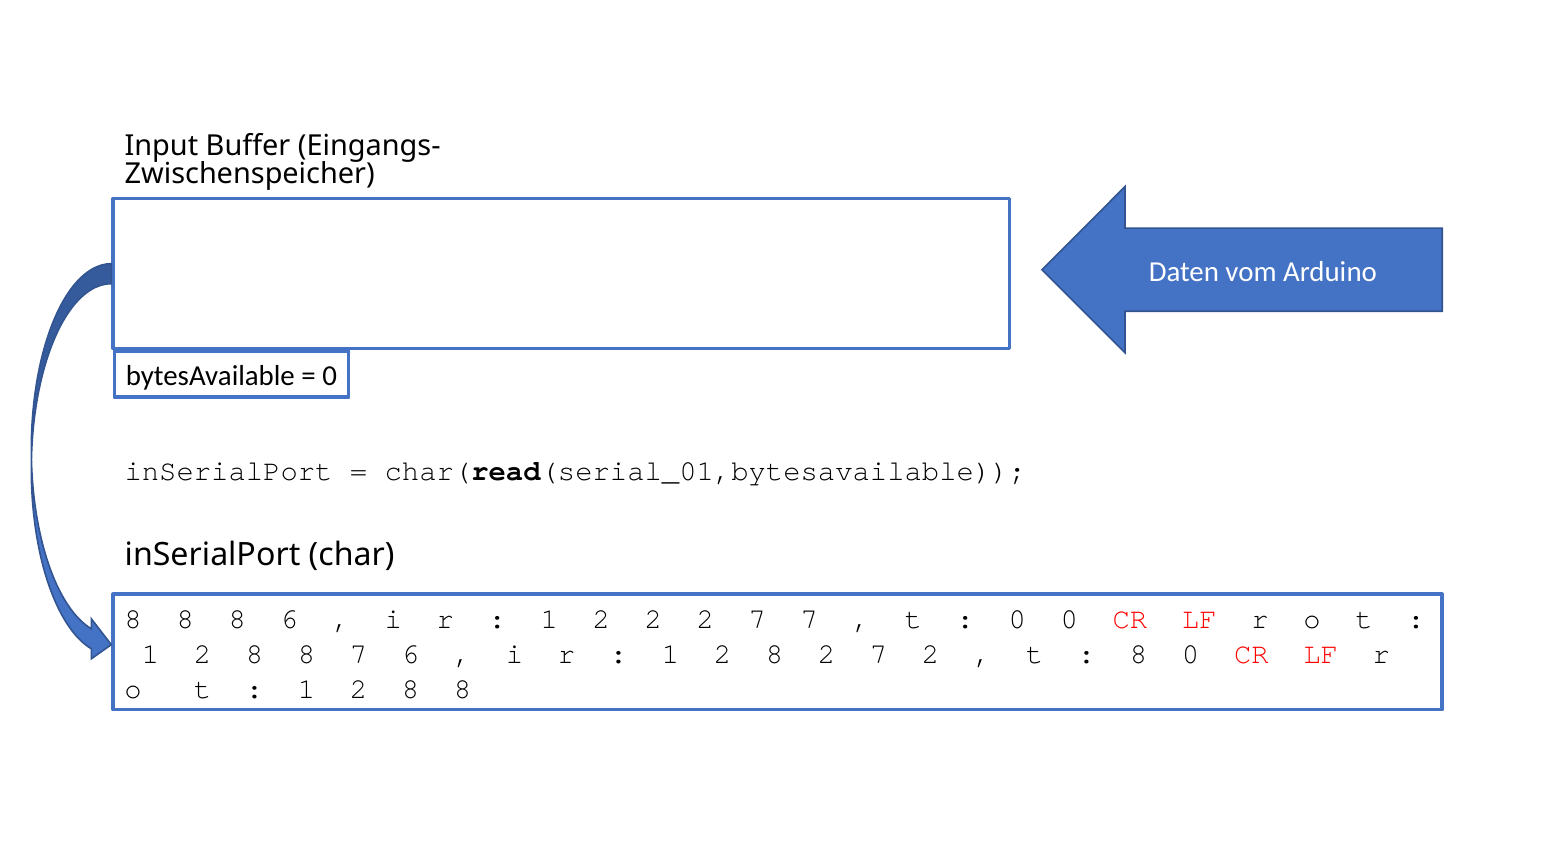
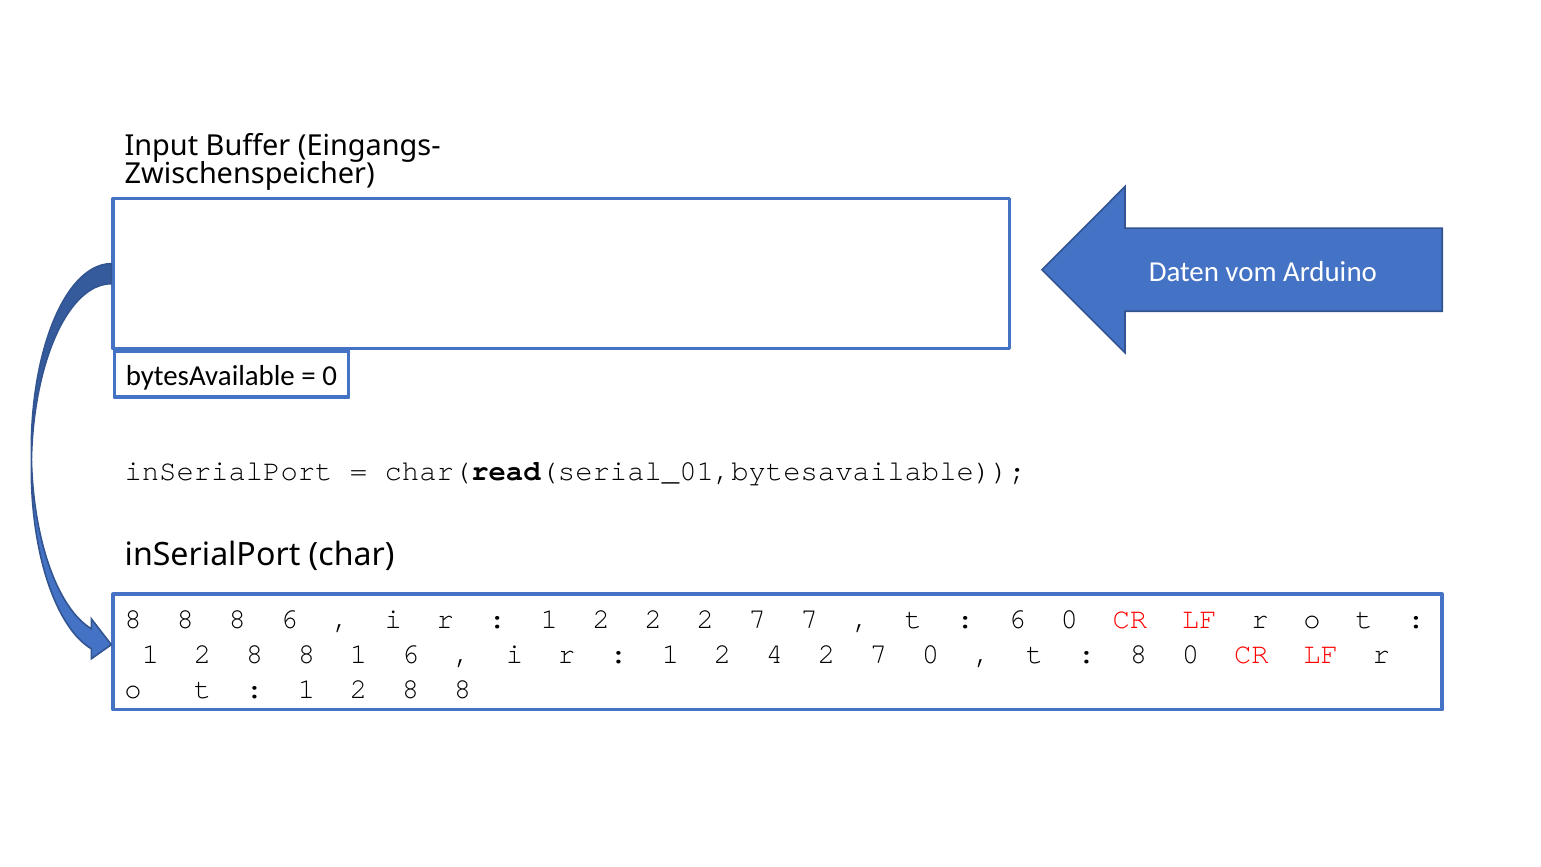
0 at (1017, 619): 0 -> 6
8 7: 7 -> 1
8 at (775, 654): 8 -> 4
7 2: 2 -> 0
